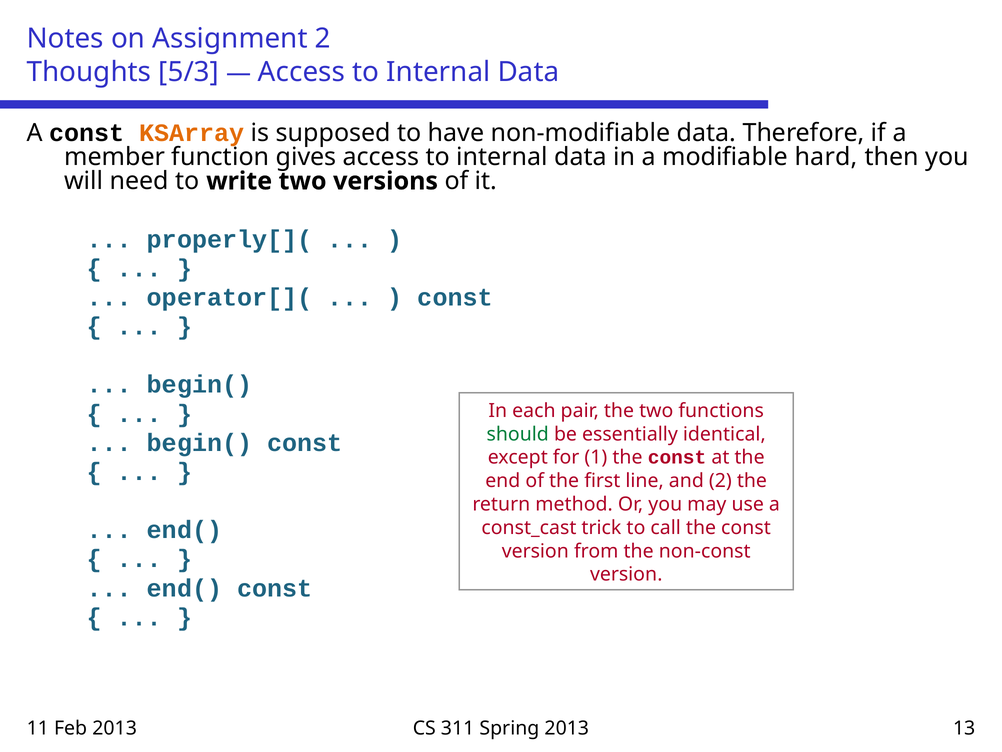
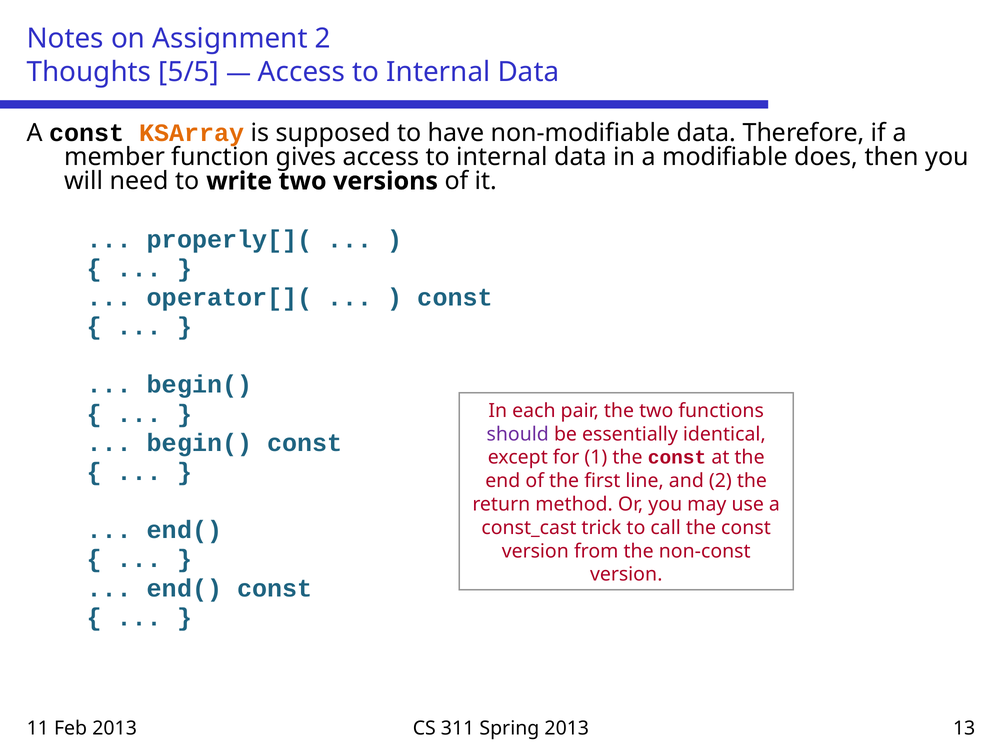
5/3: 5/3 -> 5/5
hard: hard -> does
should colour: green -> purple
